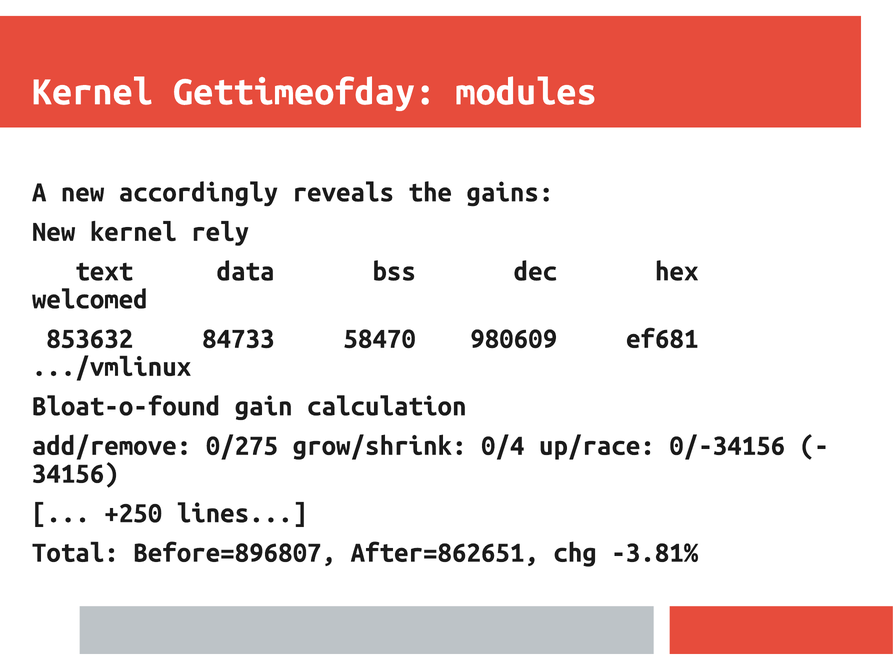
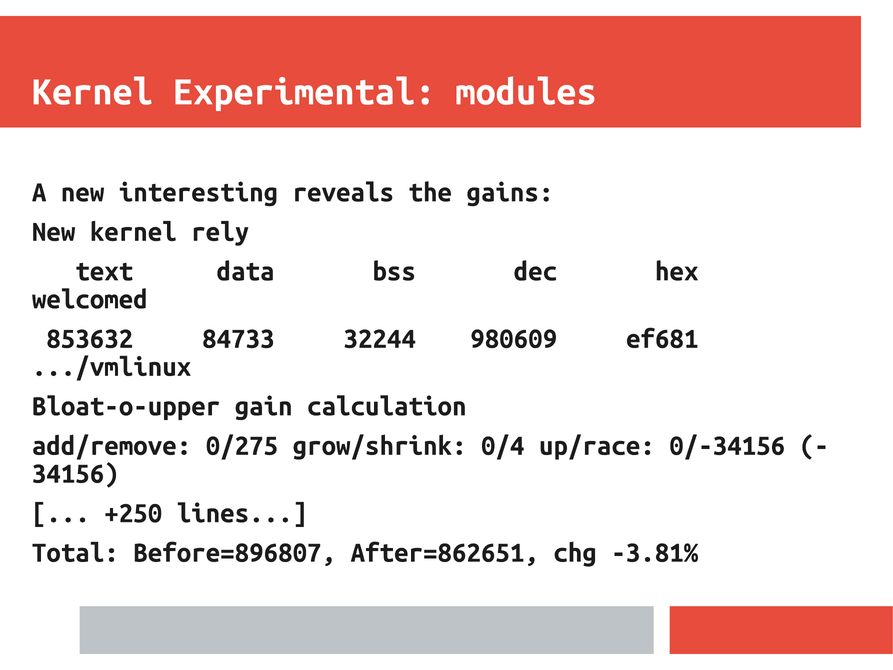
Gettimeofday: Gettimeofday -> Experimental
accordingly: accordingly -> interesting
58470: 58470 -> 32244
Bloat-o-found: Bloat-o-found -> Bloat-o-upper
